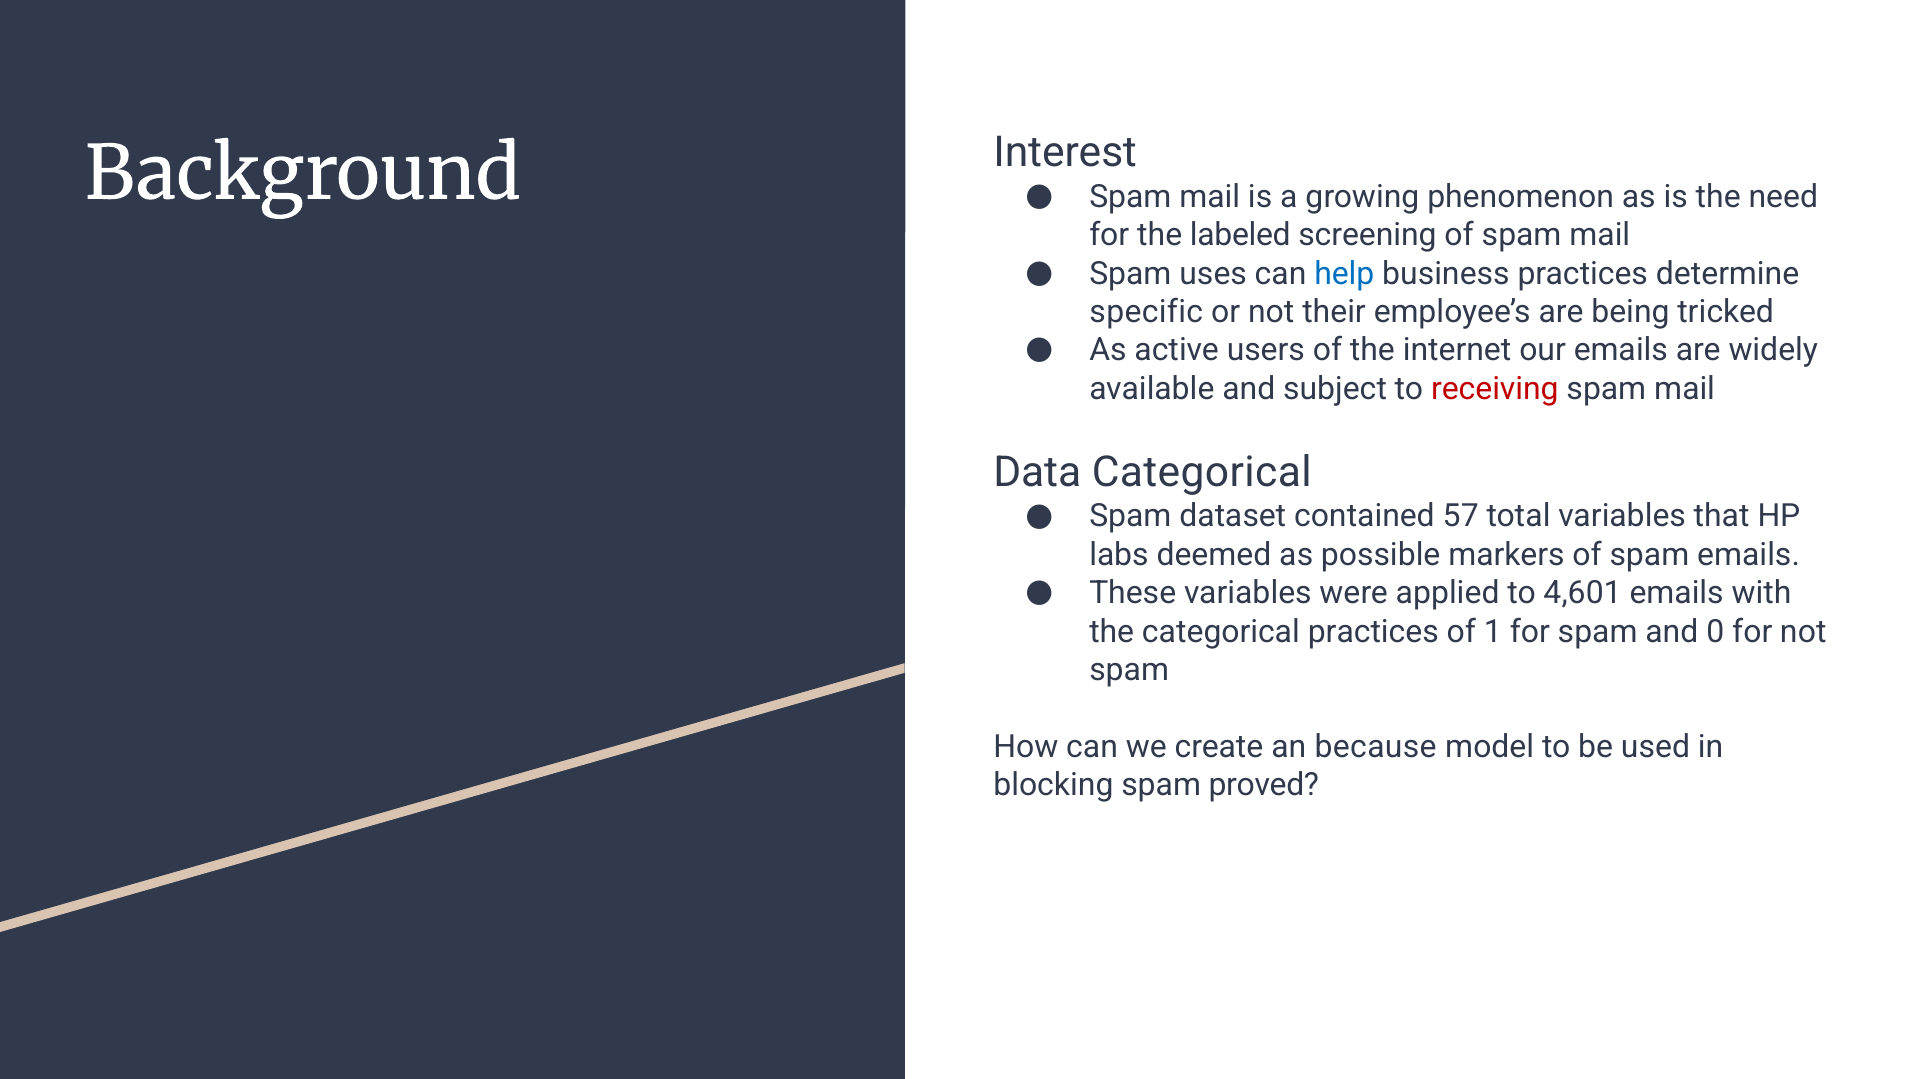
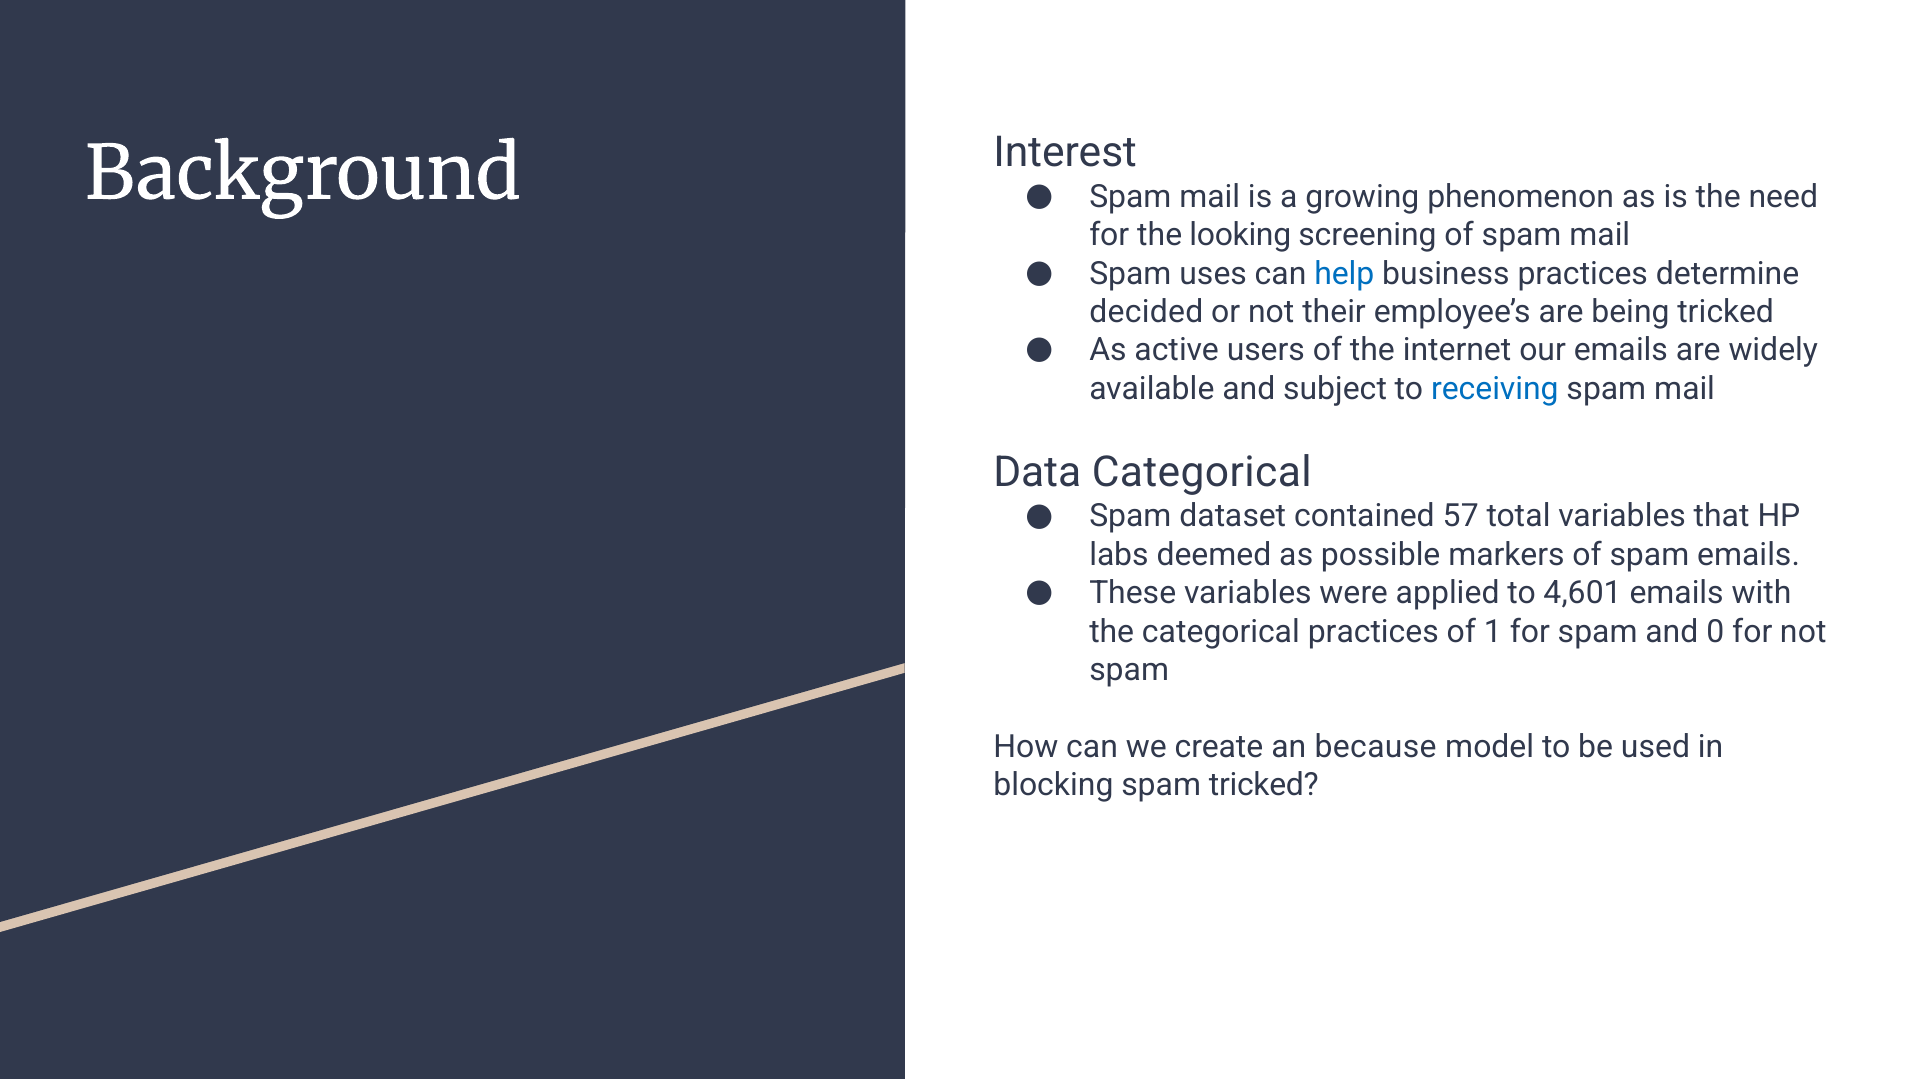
labeled: labeled -> looking
specific: specific -> decided
receiving colour: red -> blue
spam proved: proved -> tricked
